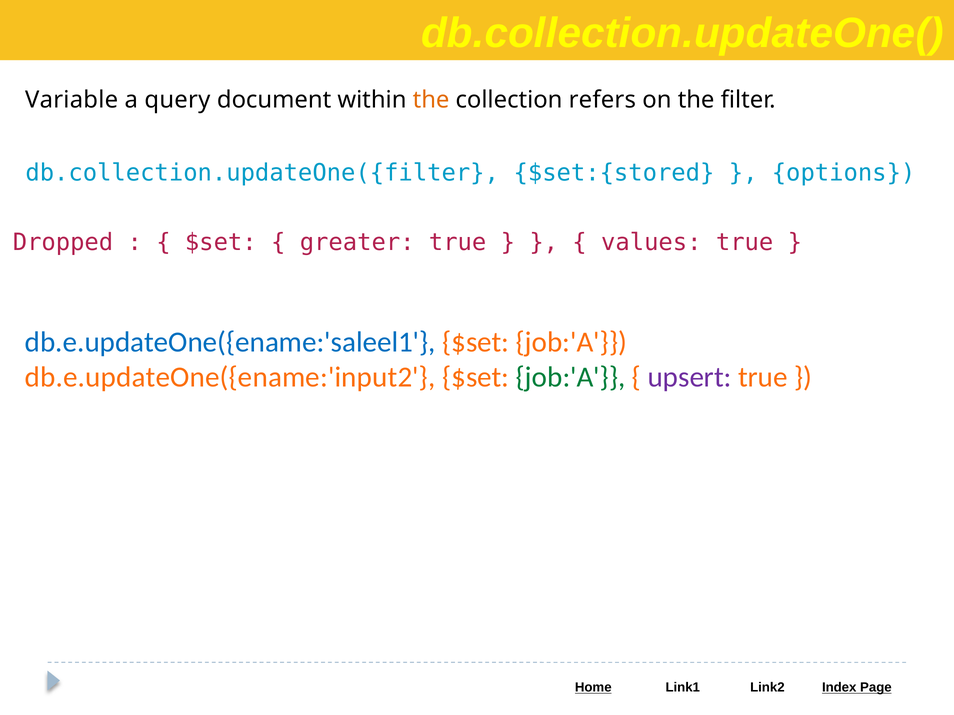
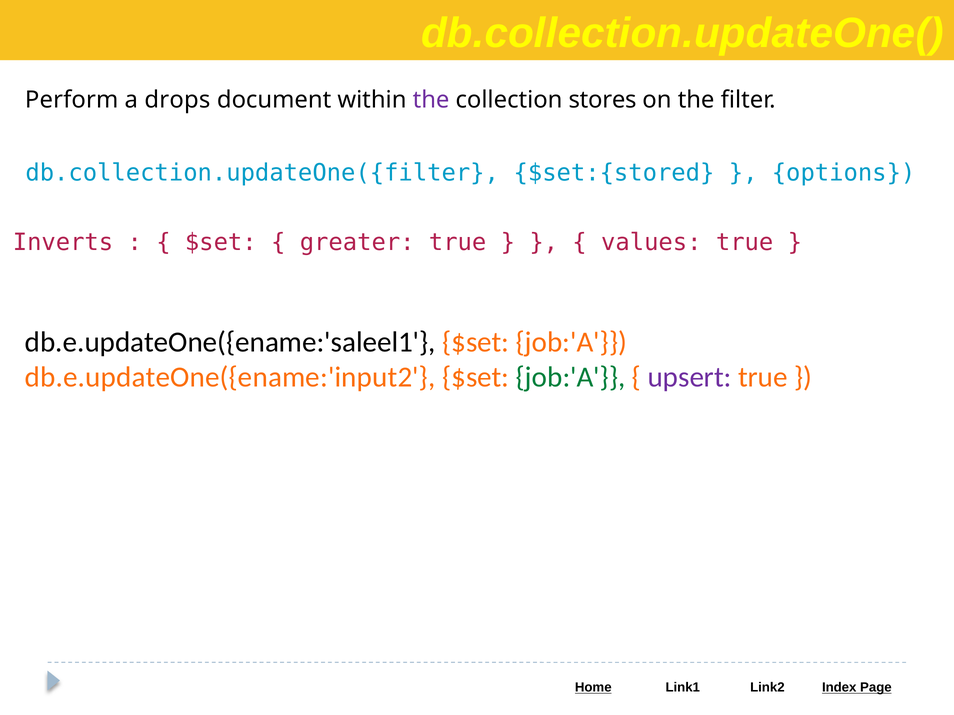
Variable: Variable -> Perform
query: query -> drops
the at (431, 100) colour: orange -> purple
refers: refers -> stores
Dropped: Dropped -> Inverts
db.e.updateOne({ename:'saleel1 colour: blue -> black
